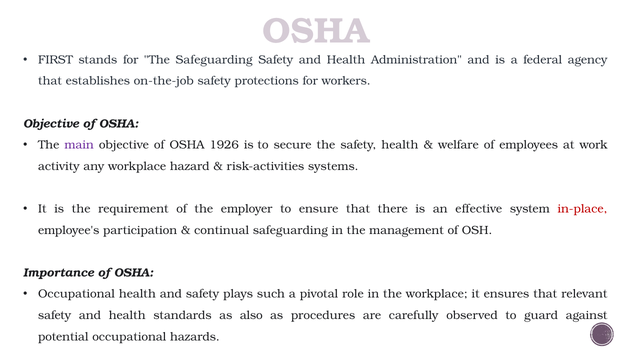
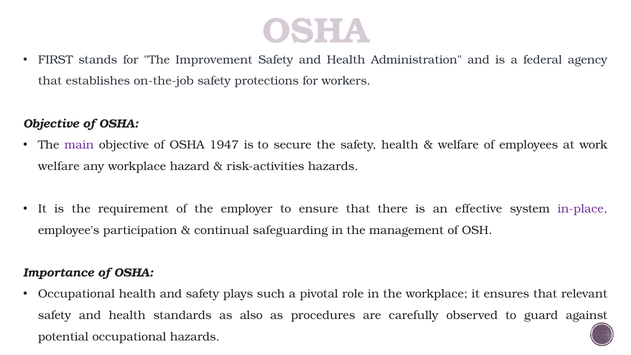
The Safeguarding: Safeguarding -> Improvement
1926: 1926 -> 1947
activity at (59, 166): activity -> welfare
risk-activities systems: systems -> hazards
in-place colour: red -> purple
